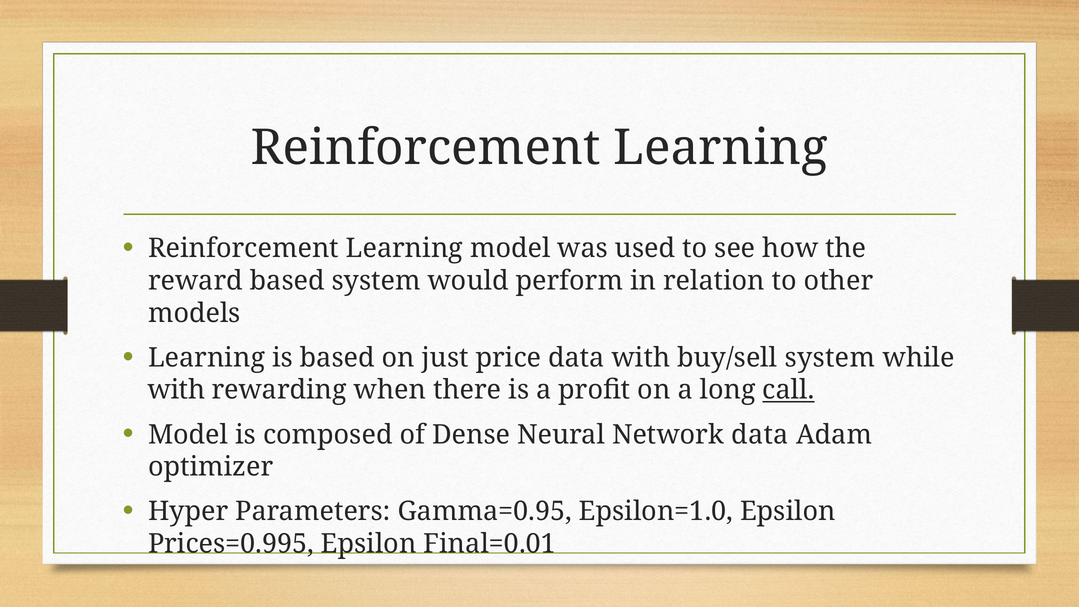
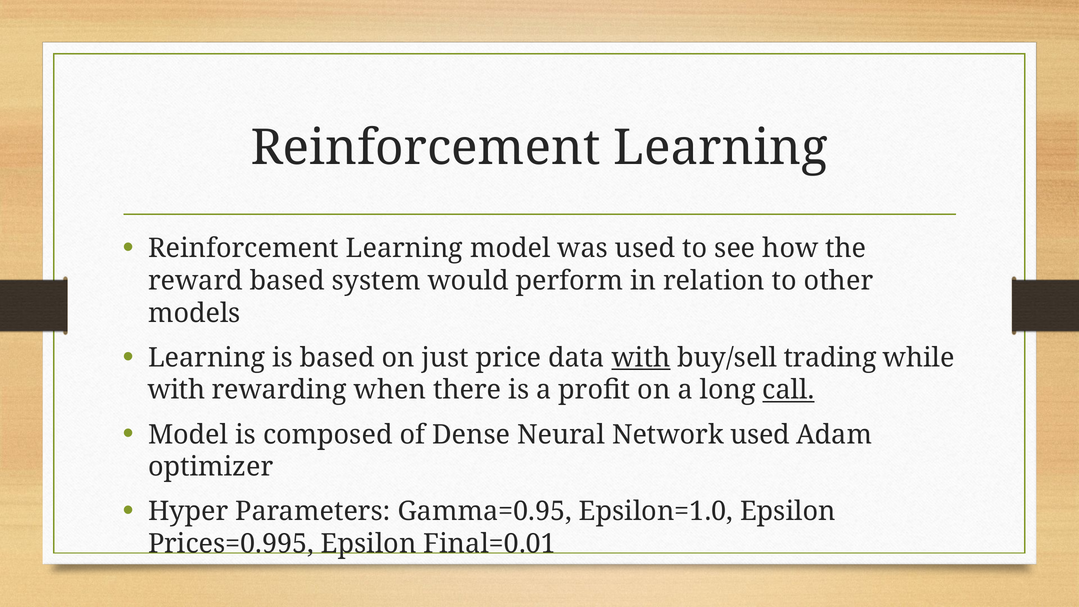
with at (641, 358) underline: none -> present
buy/sell system: system -> trading
Network data: data -> used
